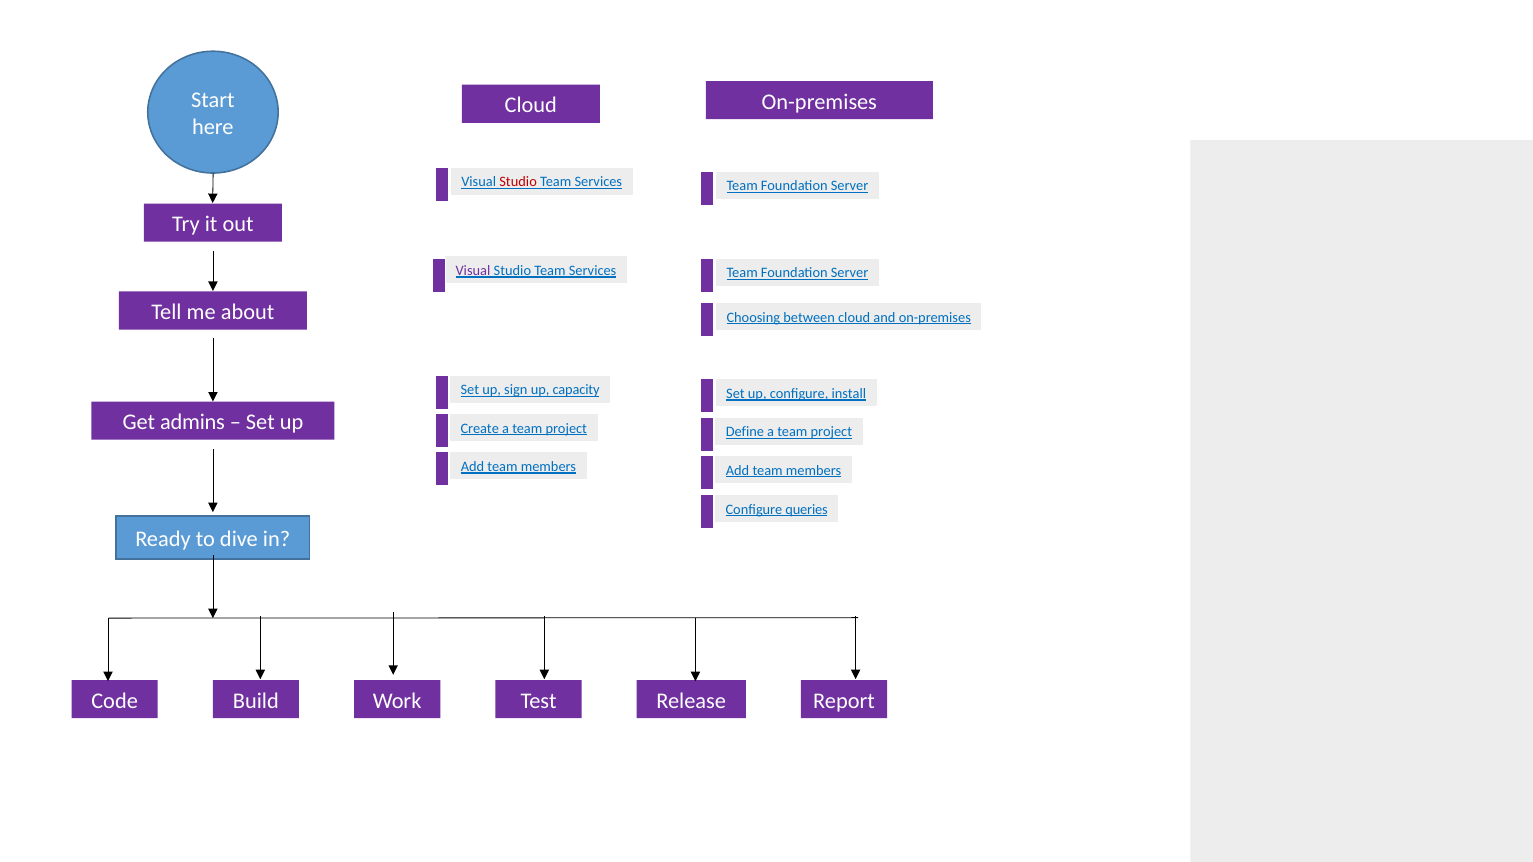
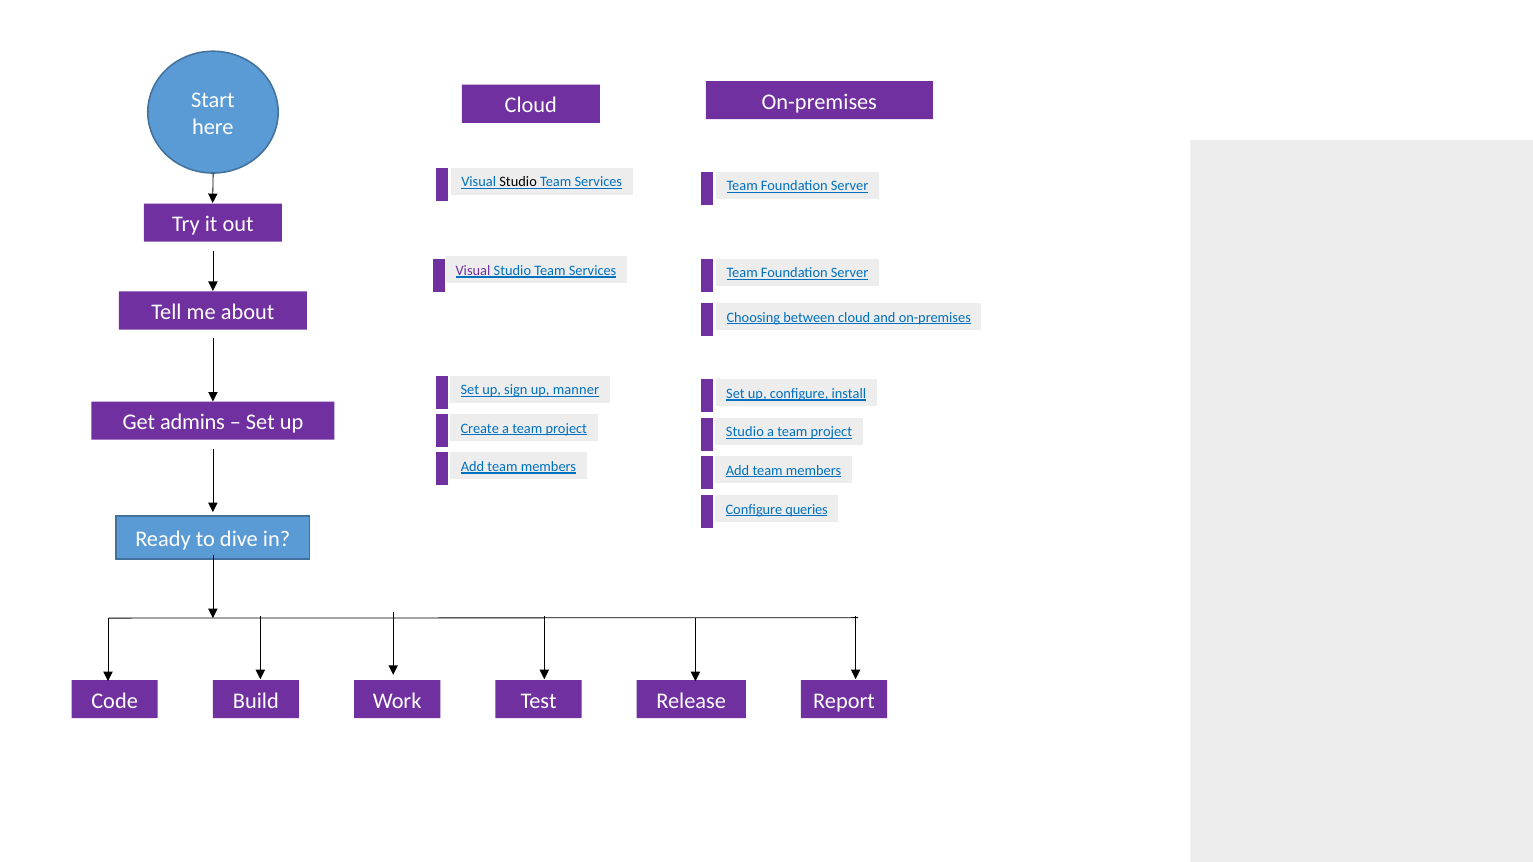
Studio at (518, 182) colour: red -> black
capacity: capacity -> manner
Define at (745, 432): Define -> Studio
